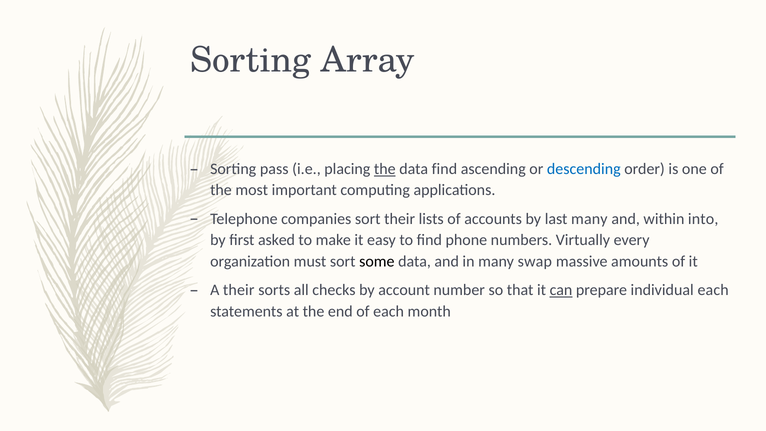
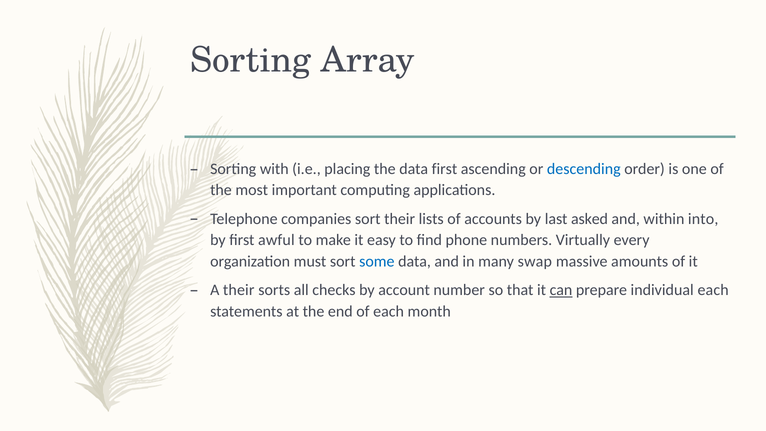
pass: pass -> with
the at (385, 169) underline: present -> none
data find: find -> first
last many: many -> asked
asked: asked -> awful
some colour: black -> blue
